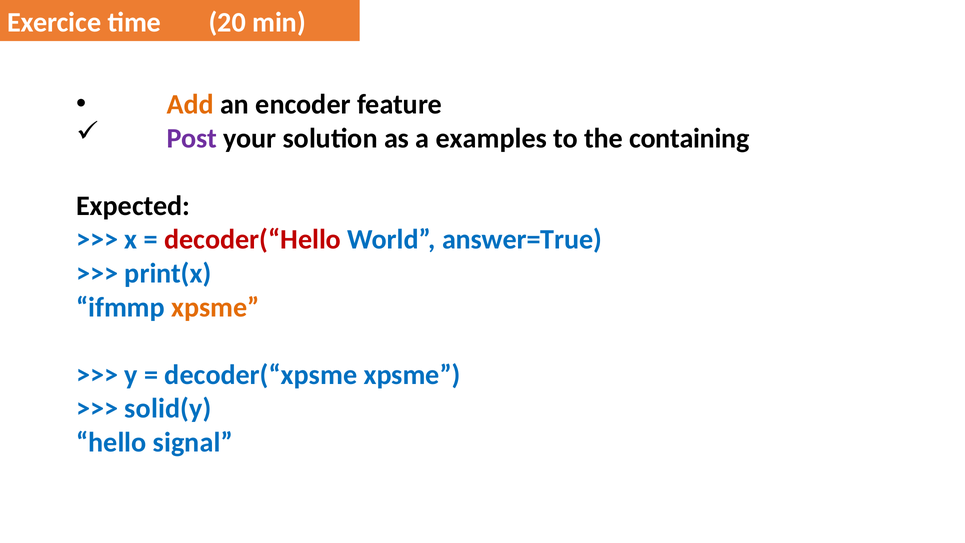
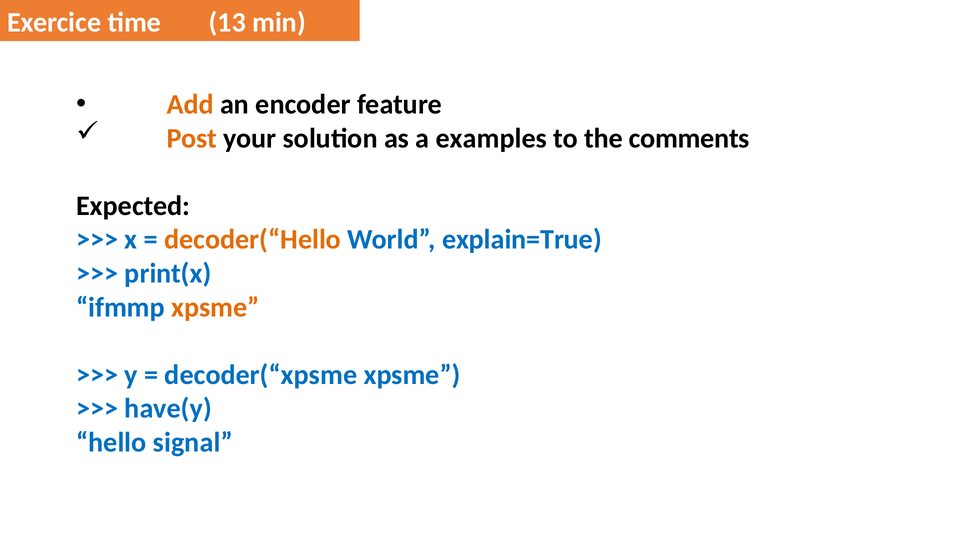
20: 20 -> 13
Post colour: purple -> orange
containing: containing -> comments
decoder(“Hello colour: red -> orange
answer=True: answer=True -> explain=True
solid(y: solid(y -> have(y
